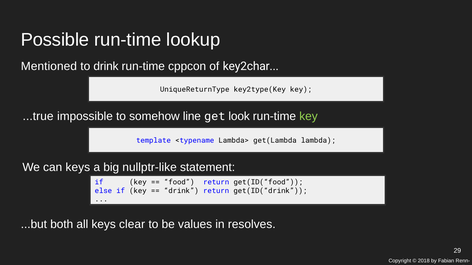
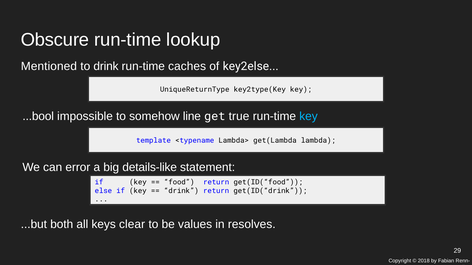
Possible: Possible -> Obscure
cppcon: cppcon -> caches
key2char: key2char -> key2else
...true: ...true -> ...bool
look: look -> true
key at (308, 117) colour: light green -> light blue
can keys: keys -> error
nullptr-like: nullptr-like -> details-like
